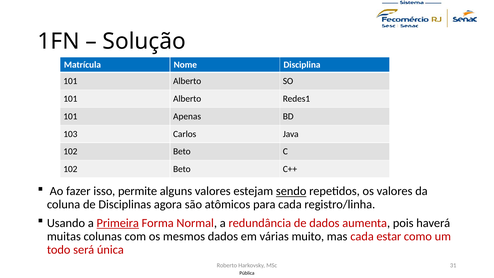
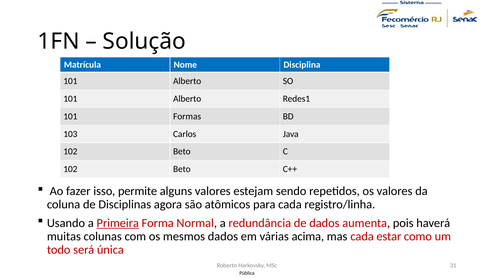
Apenas: Apenas -> Formas
sendo underline: present -> none
muito: muito -> acima
